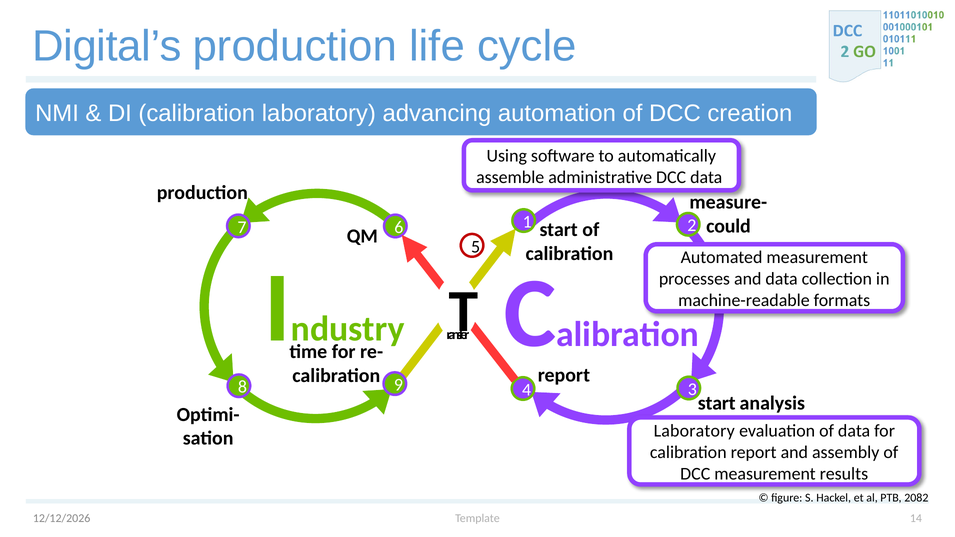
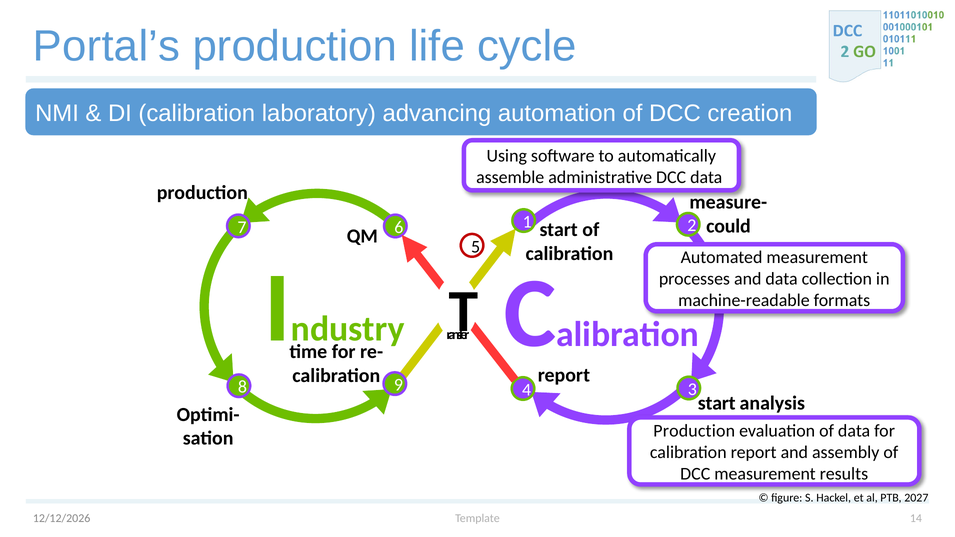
Digital’s: Digital’s -> Portal’s
Laboratory at (694, 431): Laboratory -> Production
2082: 2082 -> 2027
